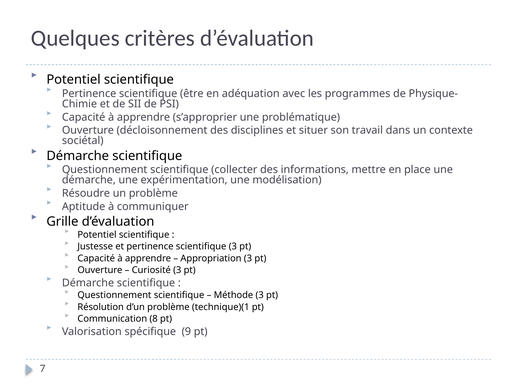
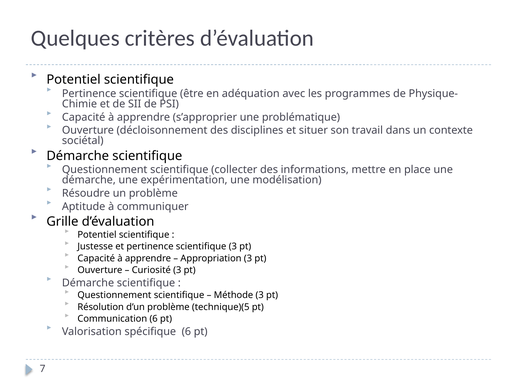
technique)(1: technique)(1 -> technique)(5
Communication 8: 8 -> 6
spécifique 9: 9 -> 6
